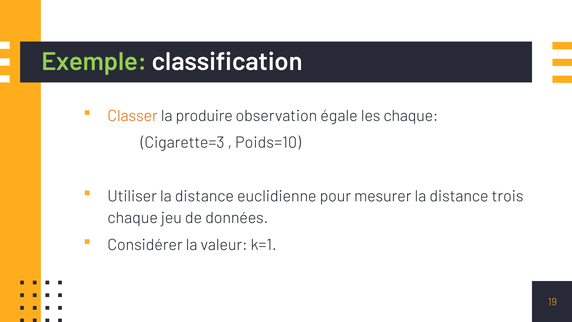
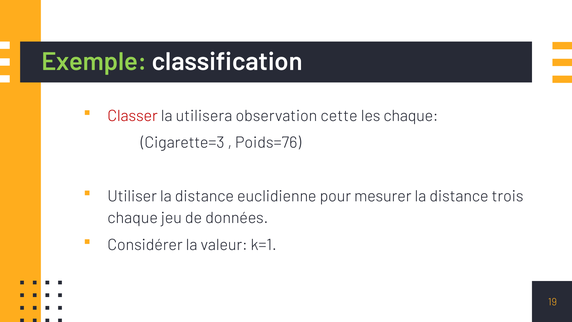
Classer colour: orange -> red
produire: produire -> utilisera
égale: égale -> cette
Poids=10: Poids=10 -> Poids=76
